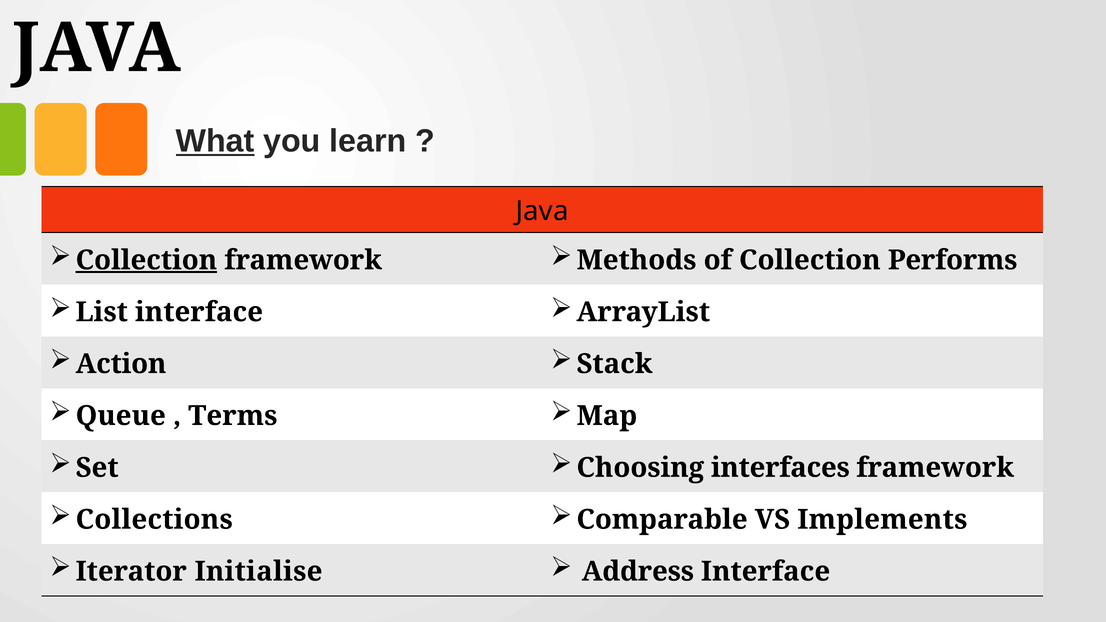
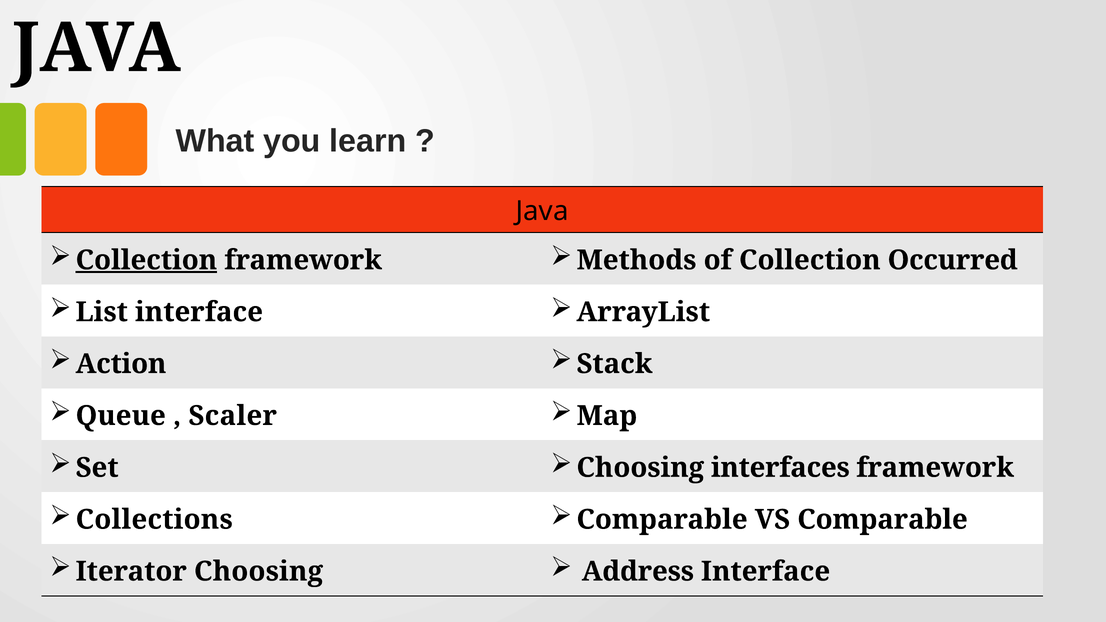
What underline: present -> none
Performs: Performs -> Occurred
Terms: Terms -> Scaler
VS Implements: Implements -> Comparable
Iterator Initialise: Initialise -> Choosing
